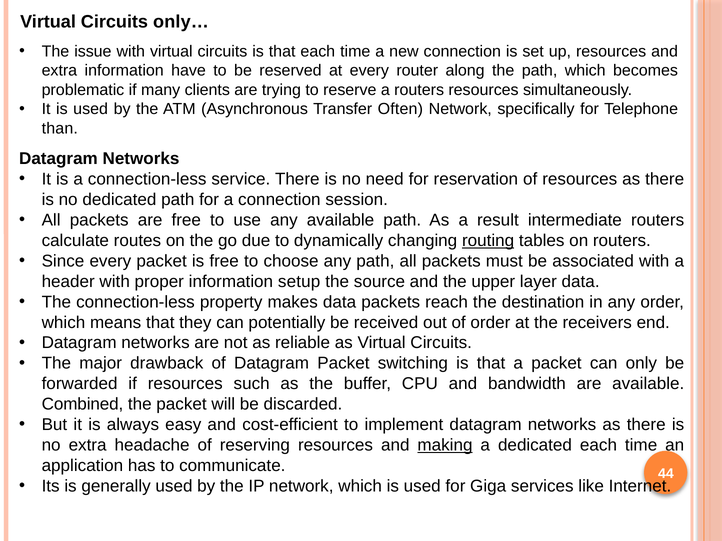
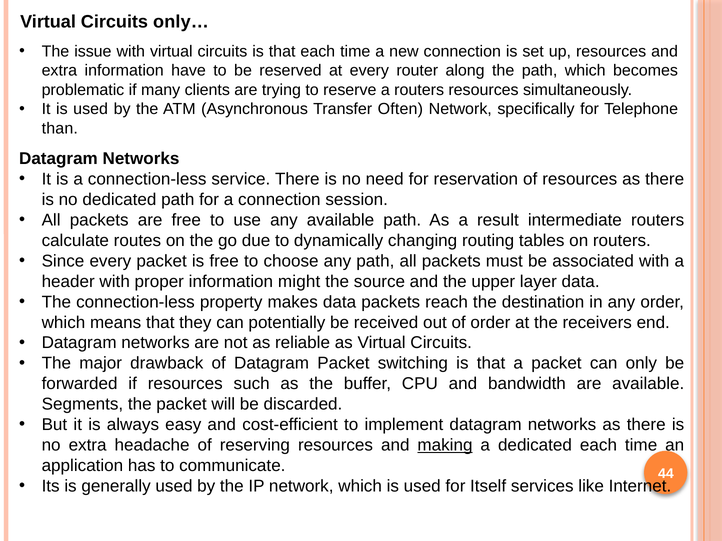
routing underline: present -> none
setup: setup -> might
Combined: Combined -> Segments
Giga: Giga -> Itself
